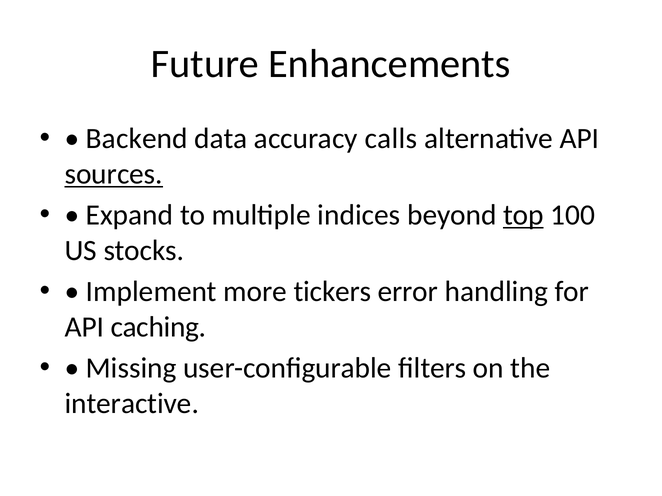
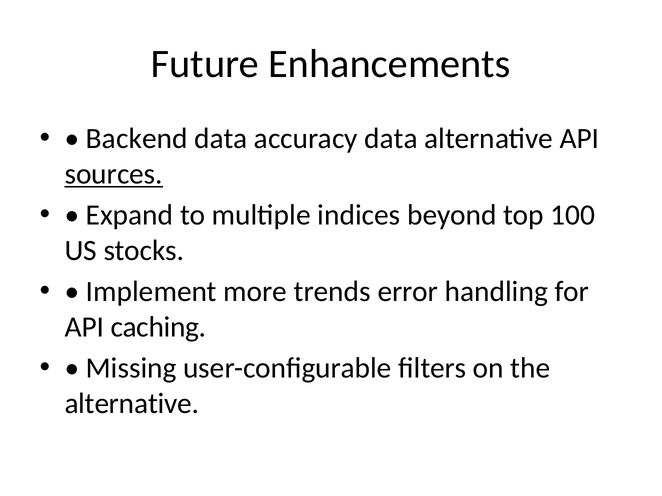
accuracy calls: calls -> data
top underline: present -> none
tickers: tickers -> trends
interactive at (132, 404): interactive -> alternative
